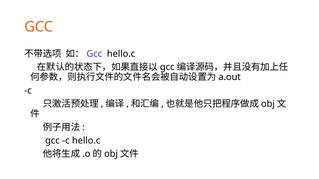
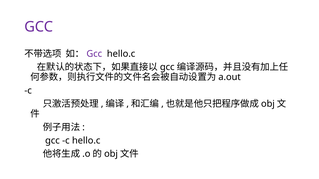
GCC at (39, 27) colour: orange -> purple
